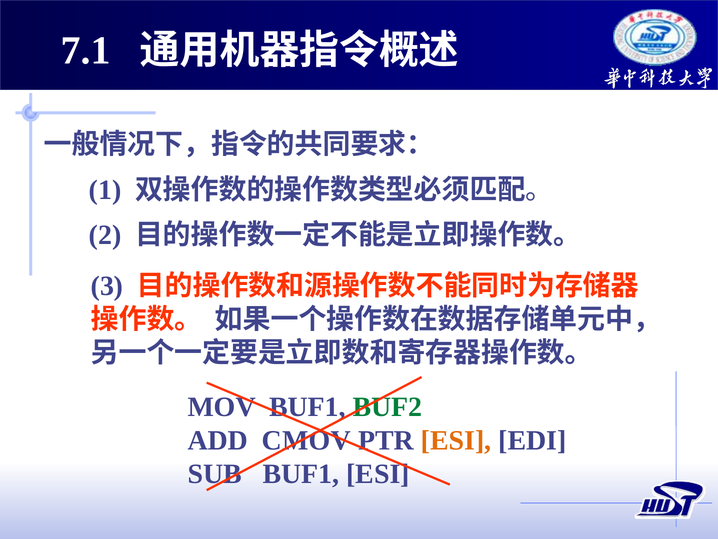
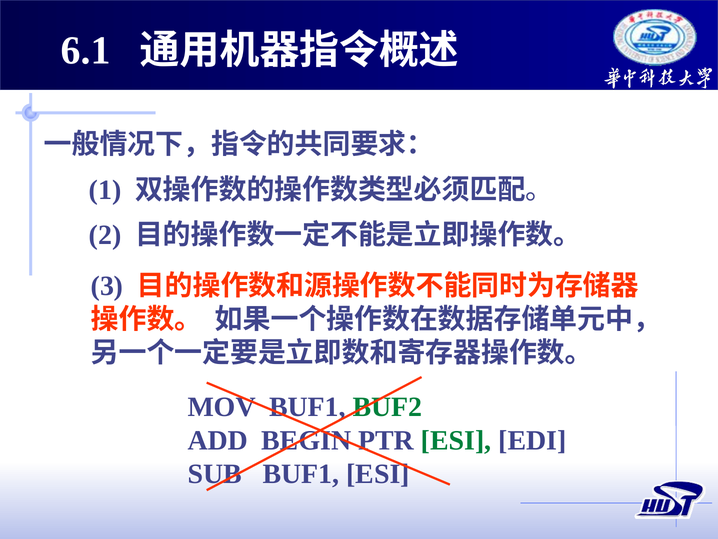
7.1: 7.1 -> 6.1
CMOV: CMOV -> BEGIN
ESI at (456, 440) colour: orange -> green
